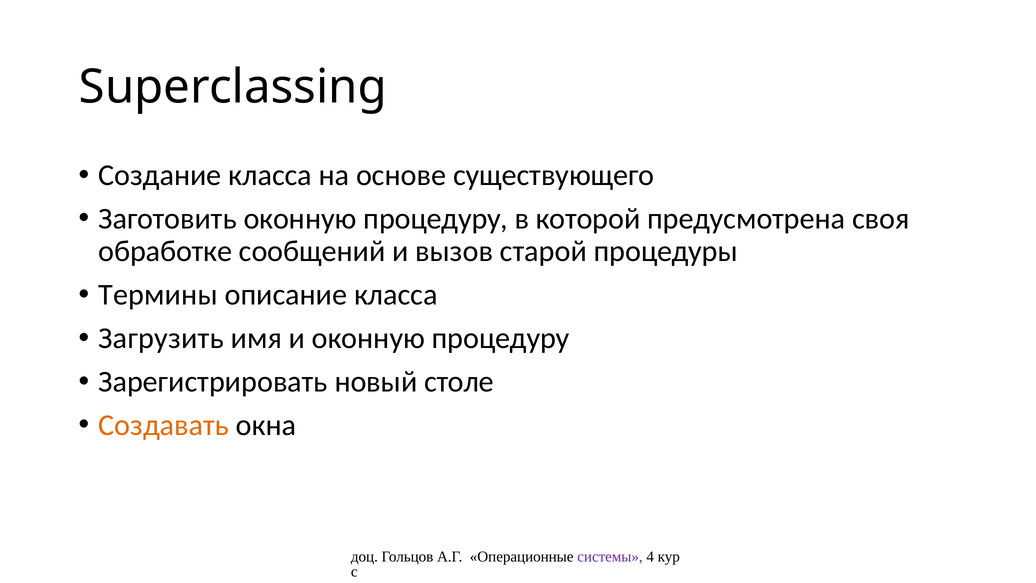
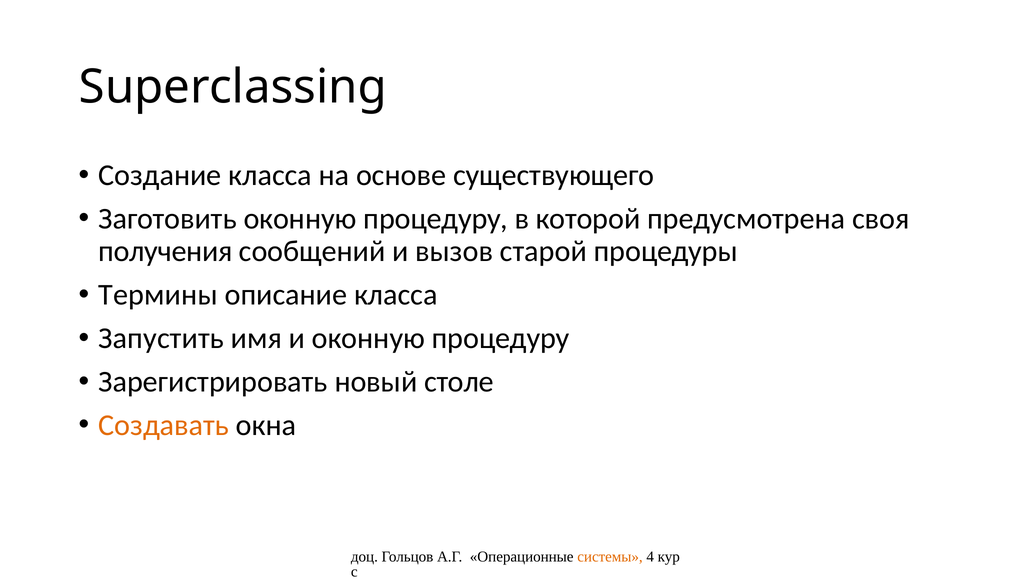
обработке: обработке -> получения
Загрузить: Загрузить -> Запустить
системы colour: purple -> orange
